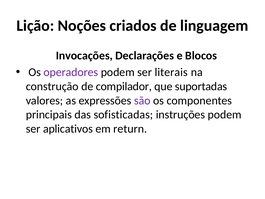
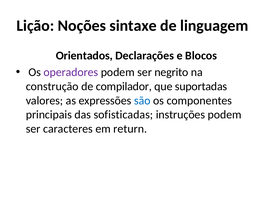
criados: criados -> sintaxe
Invocações: Invocações -> Orientados
literais: literais -> negrito
são colour: purple -> blue
aplicativos: aplicativos -> caracteres
